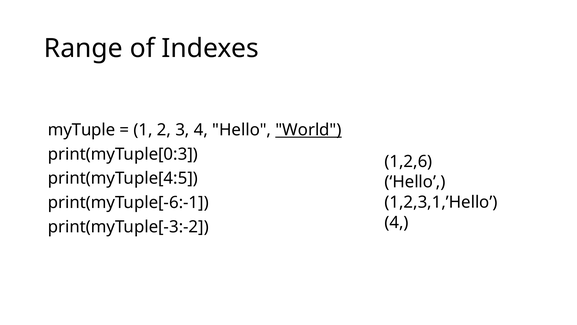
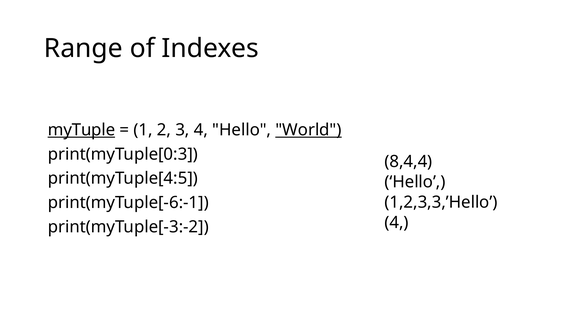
myTuple underline: none -> present
1,2,6: 1,2,6 -> 8,4,4
1,2,3,1,’Hello: 1,2,3,1,’Hello -> 1,2,3,3,’Hello
